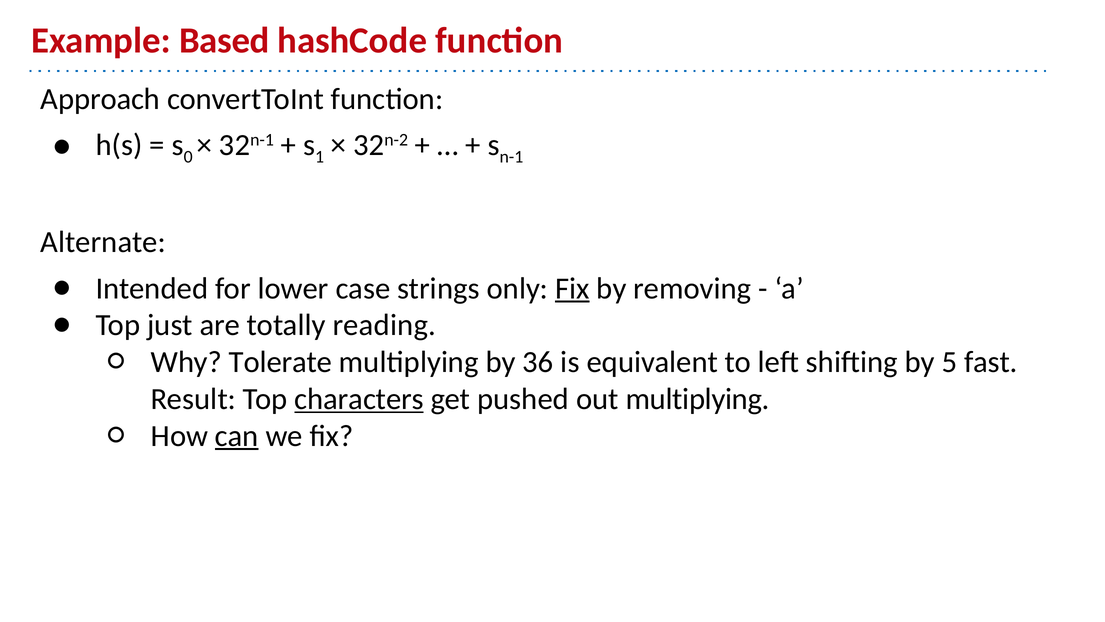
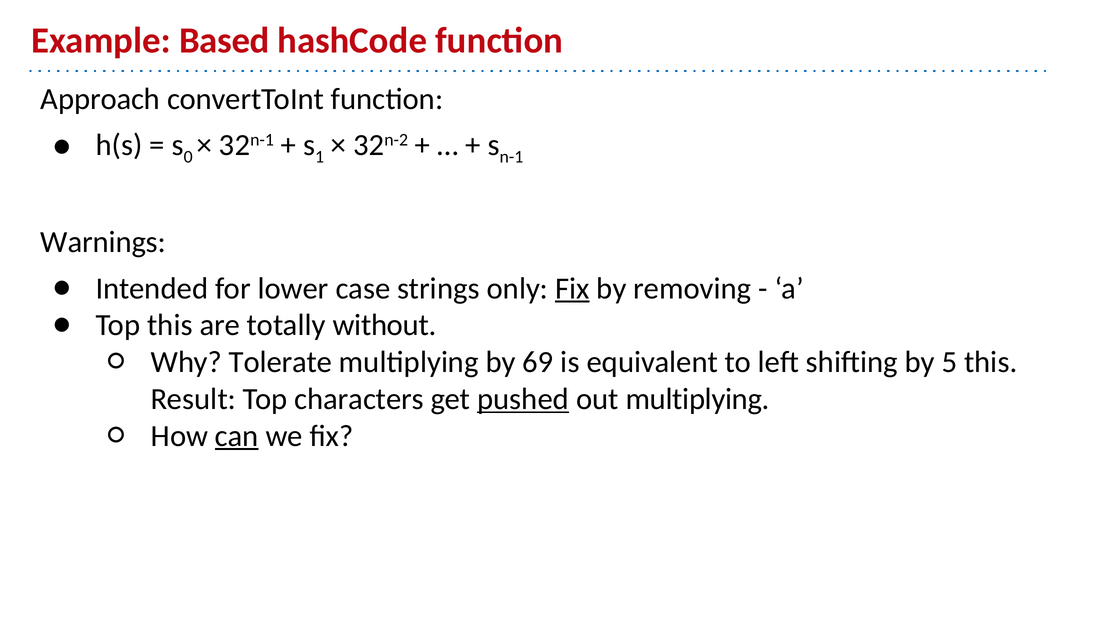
Alternate: Alternate -> Warnings
Top just: just -> this
reading: reading -> without
36: 36 -> 69
5 fast: fast -> this
characters underline: present -> none
pushed underline: none -> present
